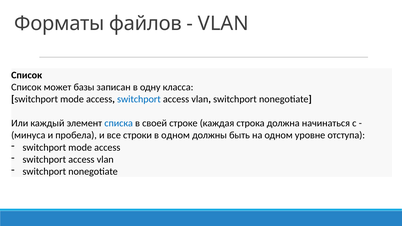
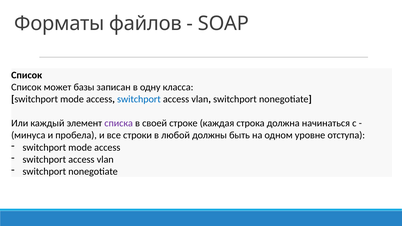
VLAN at (223, 24): VLAN -> SOAP
списка colour: blue -> purple
в одном: одном -> любой
